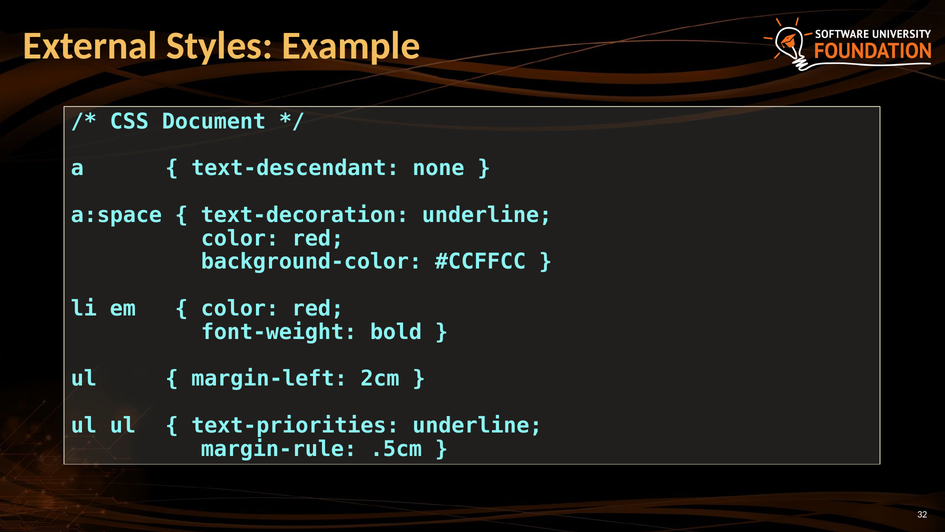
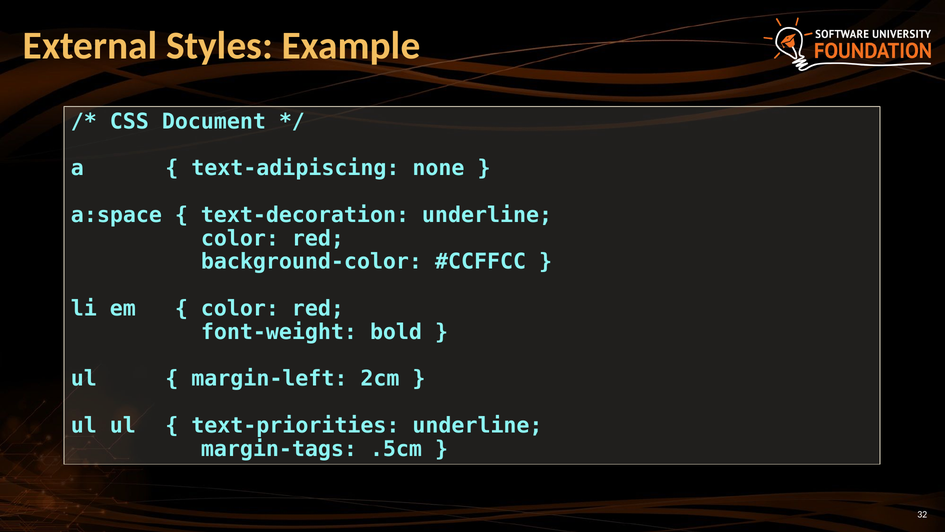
text-descendant: text-descendant -> text-adipiscing
margin-rule: margin-rule -> margin-tags
